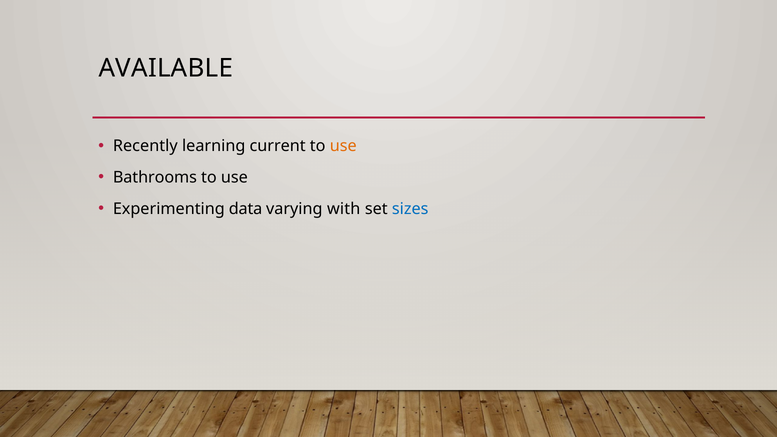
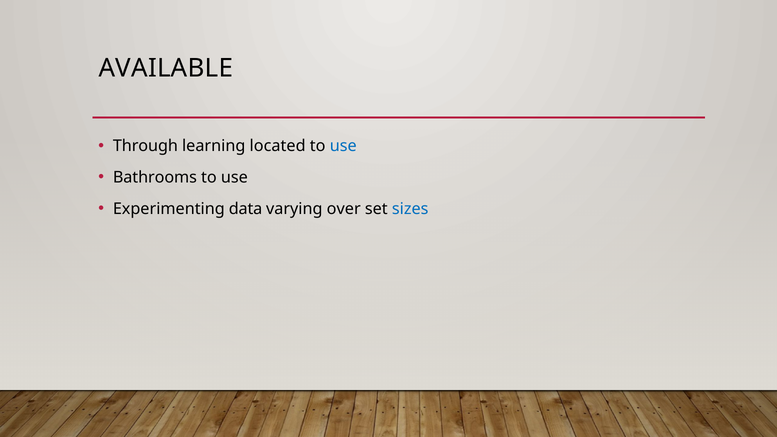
Recently: Recently -> Through
current: current -> located
use at (343, 146) colour: orange -> blue
with: with -> over
